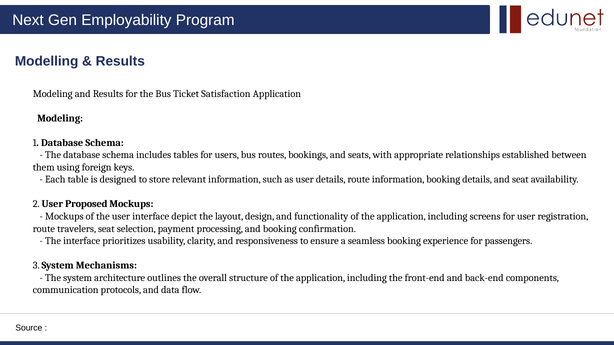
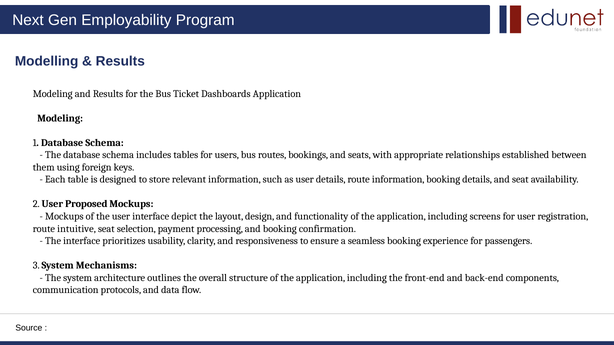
Satisfaction: Satisfaction -> Dashboards
travelers: travelers -> intuitive
